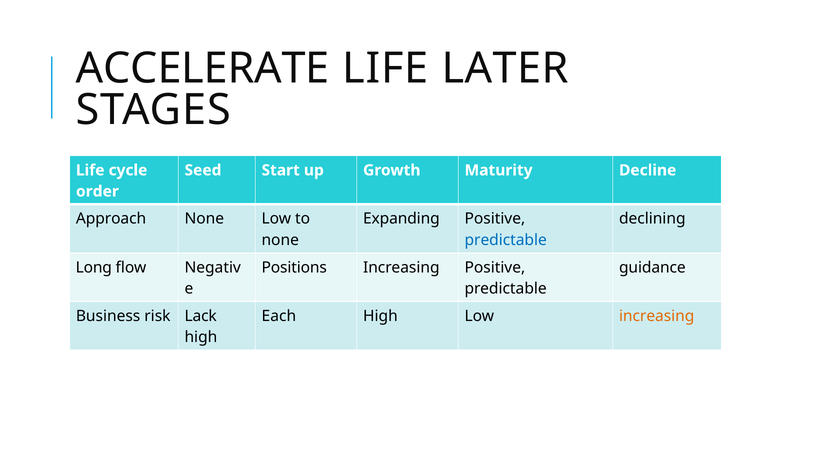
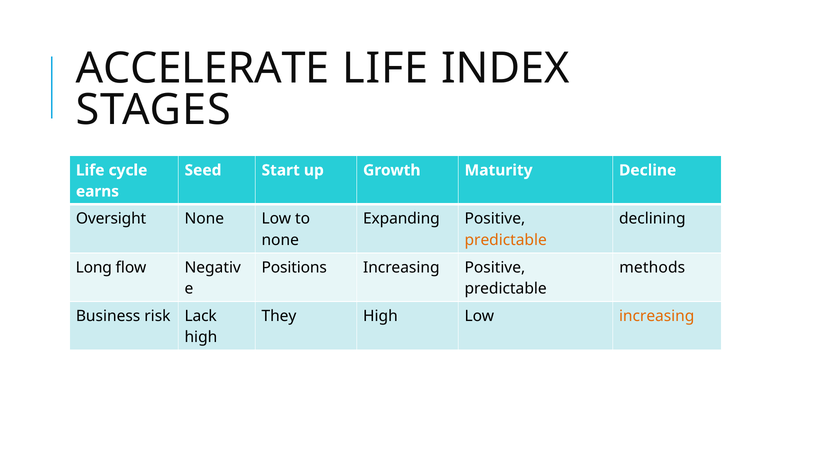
LATER: LATER -> INDEX
order: order -> earns
Approach: Approach -> Oversight
predictable at (506, 240) colour: blue -> orange
guidance: guidance -> methods
Each: Each -> They
